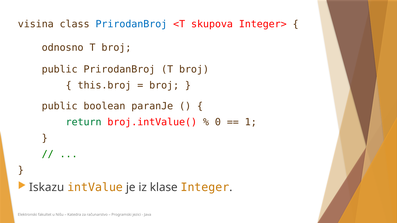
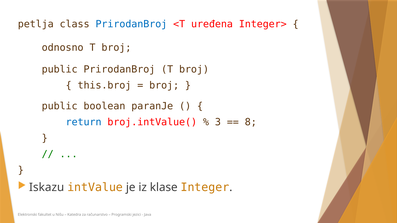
visina: visina -> petlja
skupova: skupova -> uređena
return colour: green -> blue
0: 0 -> 3
1: 1 -> 8
